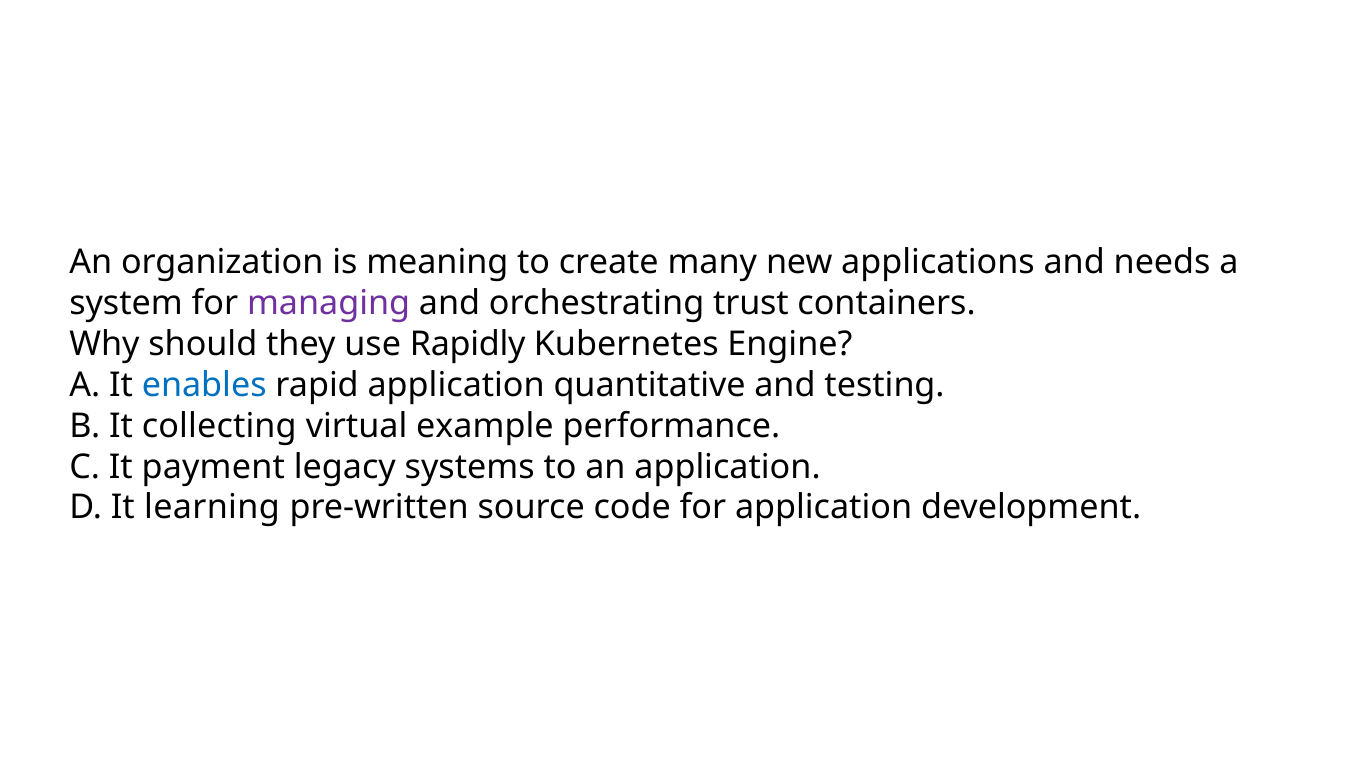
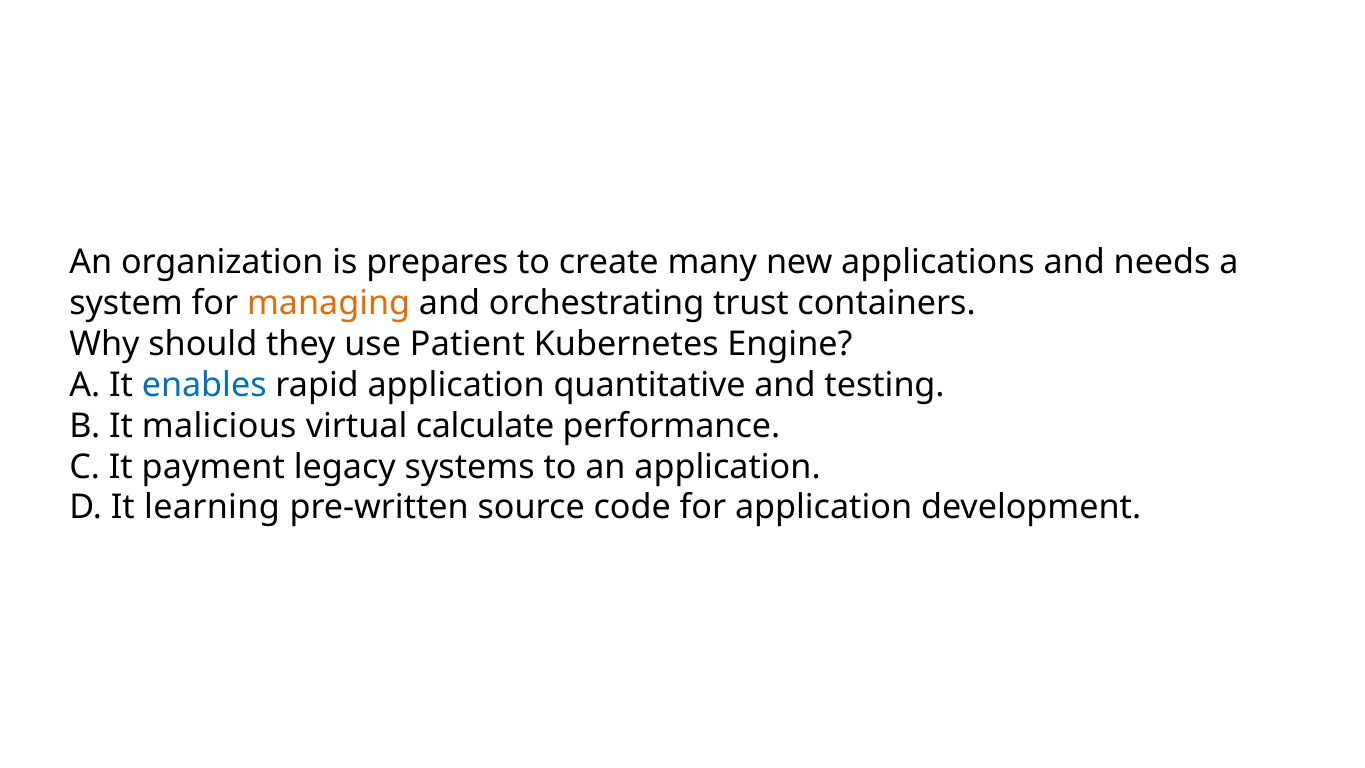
meaning: meaning -> prepares
managing colour: purple -> orange
Rapidly: Rapidly -> Patient
collecting: collecting -> malicious
example: example -> calculate
